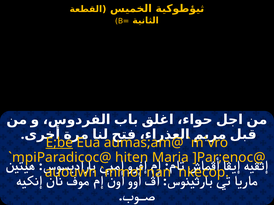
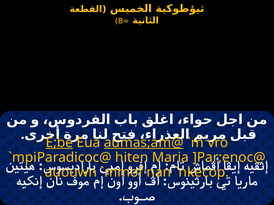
aumas;am@ underline: none -> present
